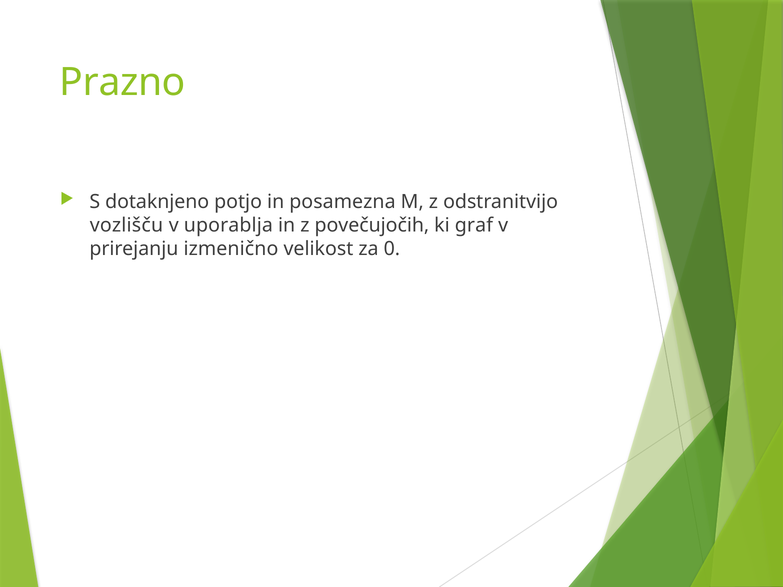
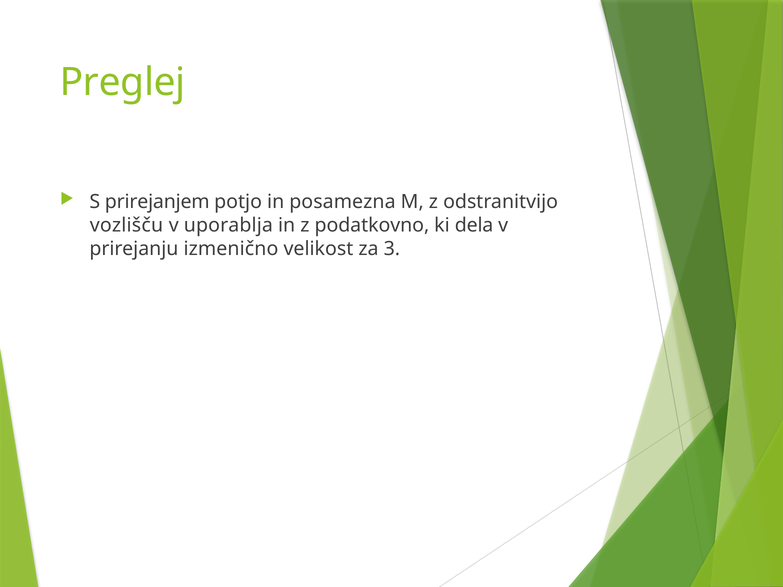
Prazno: Prazno -> Preglej
dotaknjeno: dotaknjeno -> prirejanjem
povečujočih: povečujočih -> podatkovno
graf: graf -> dela
0: 0 -> 3
